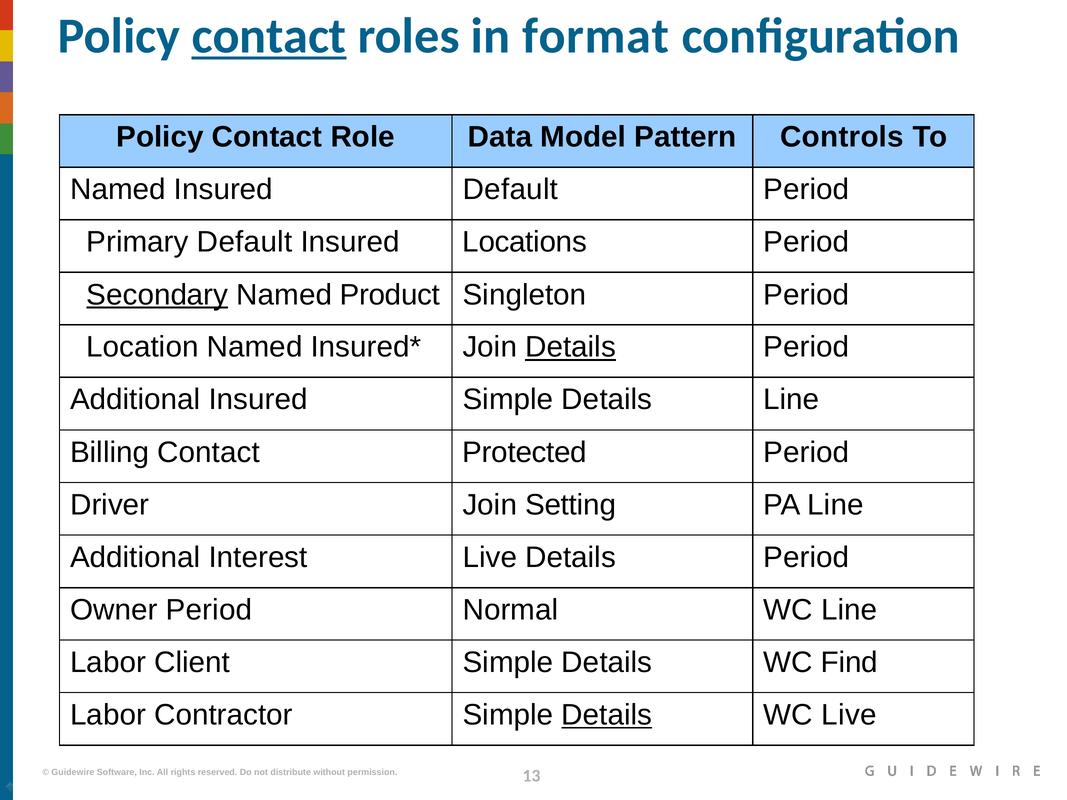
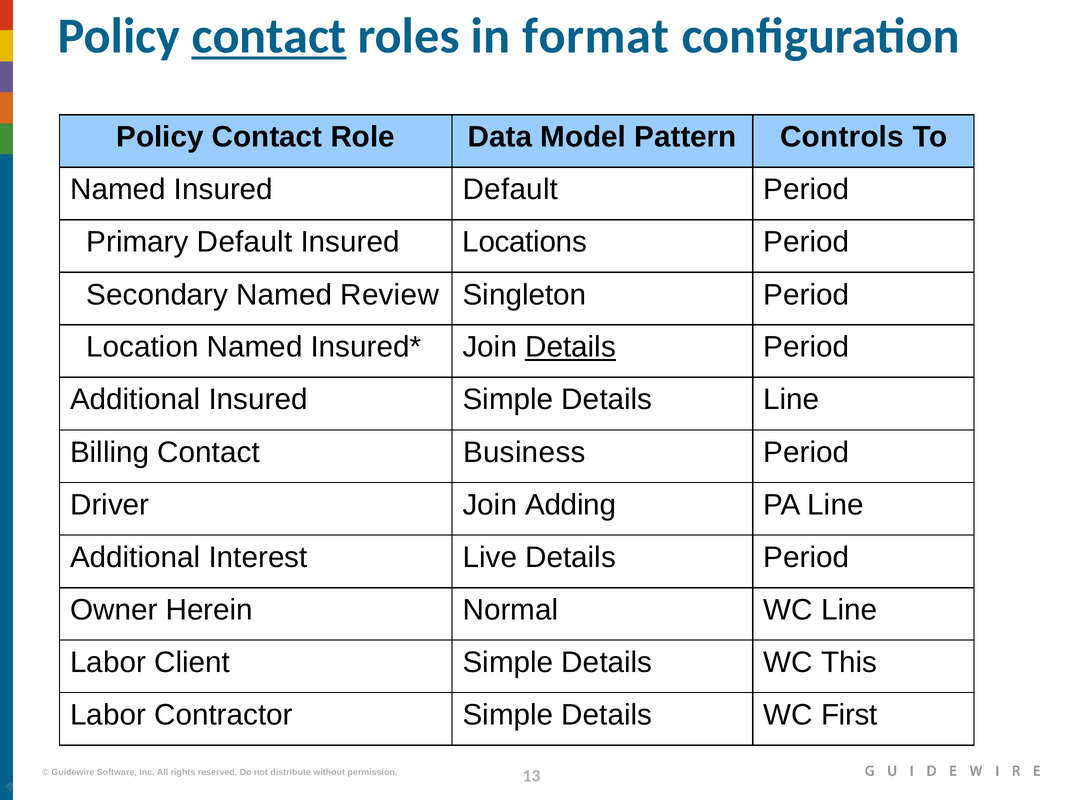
Secondary underline: present -> none
Product: Product -> Review
Protected: Protected -> Business
Setting: Setting -> Adding
Owner Period: Period -> Herein
Find: Find -> This
Details at (607, 715) underline: present -> none
WC Live: Live -> First
